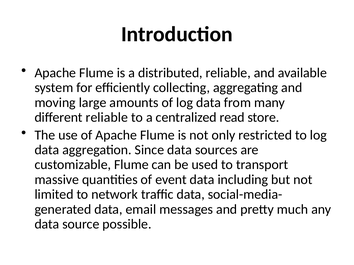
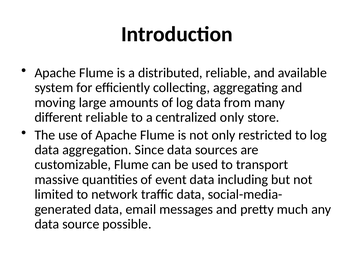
centralized read: read -> only
